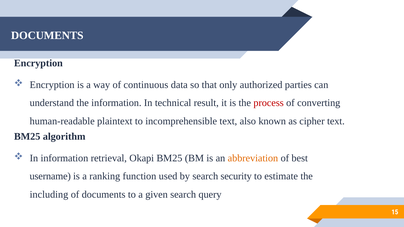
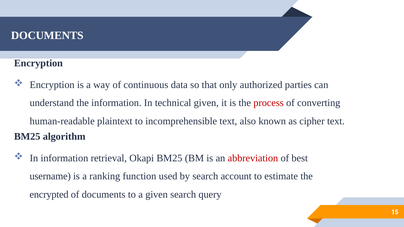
technical result: result -> given
abbreviation colour: orange -> red
security: security -> account
including: including -> encrypted
